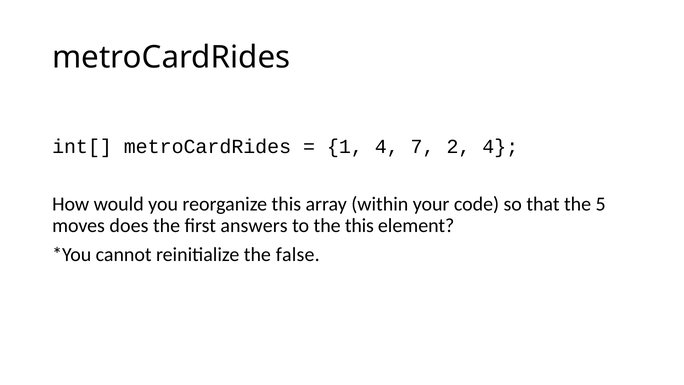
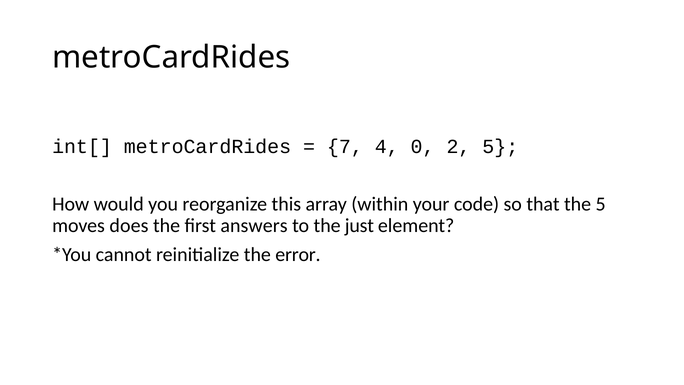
1: 1 -> 7
7: 7 -> 0
2 4: 4 -> 5
the this: this -> just
false: false -> error
